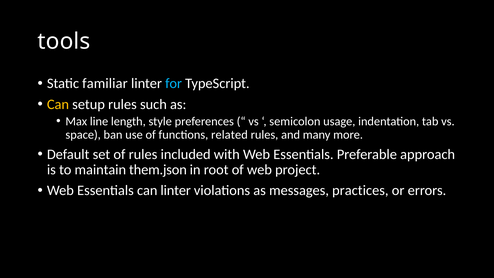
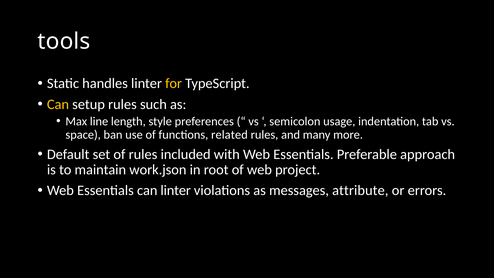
familiar: familiar -> handles
for colour: light blue -> yellow
them.json: them.json -> work.json
practices: practices -> attribute
